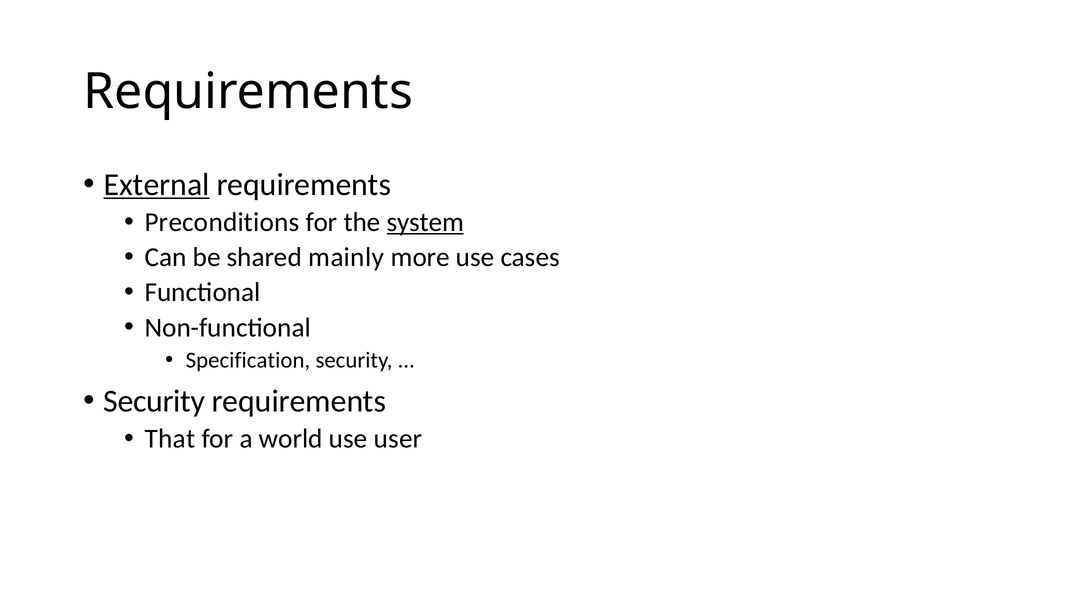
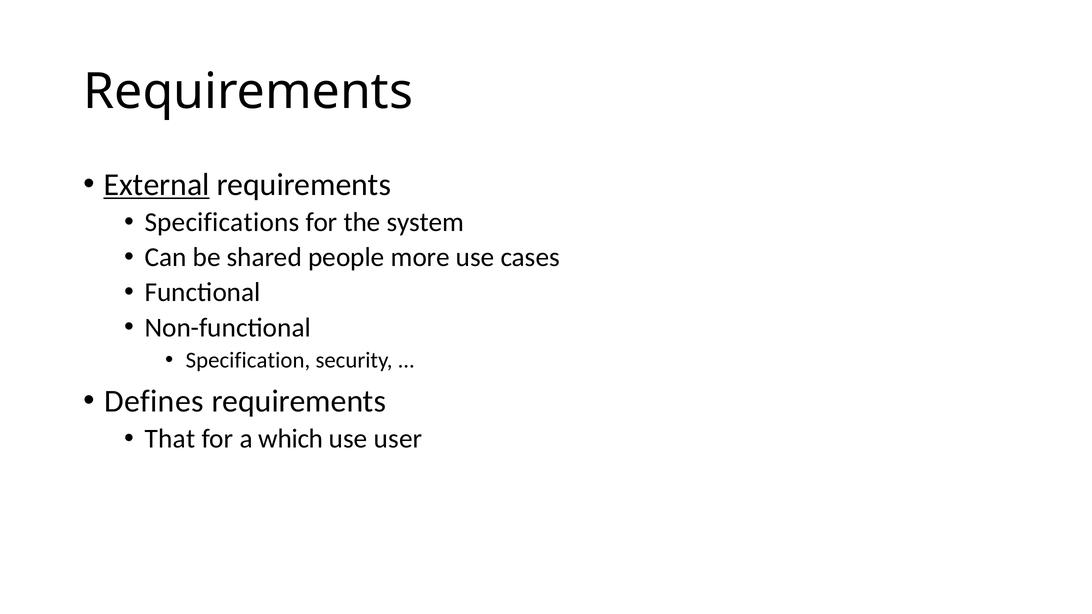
Preconditions: Preconditions -> Specifications
system underline: present -> none
mainly: mainly -> people
Security at (154, 401): Security -> Defines
world: world -> which
